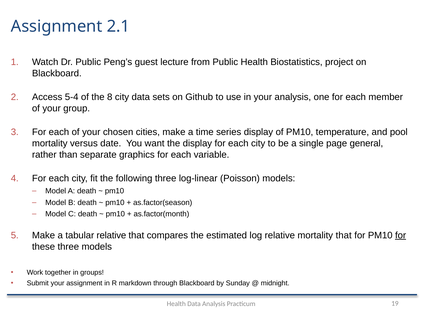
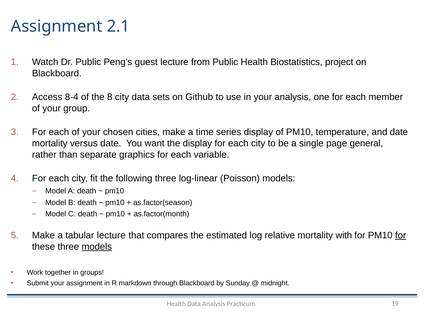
5-4: 5-4 -> 8-4
and pool: pool -> date
tabular relative: relative -> lecture
mortality that: that -> with
models at (97, 247) underline: none -> present
